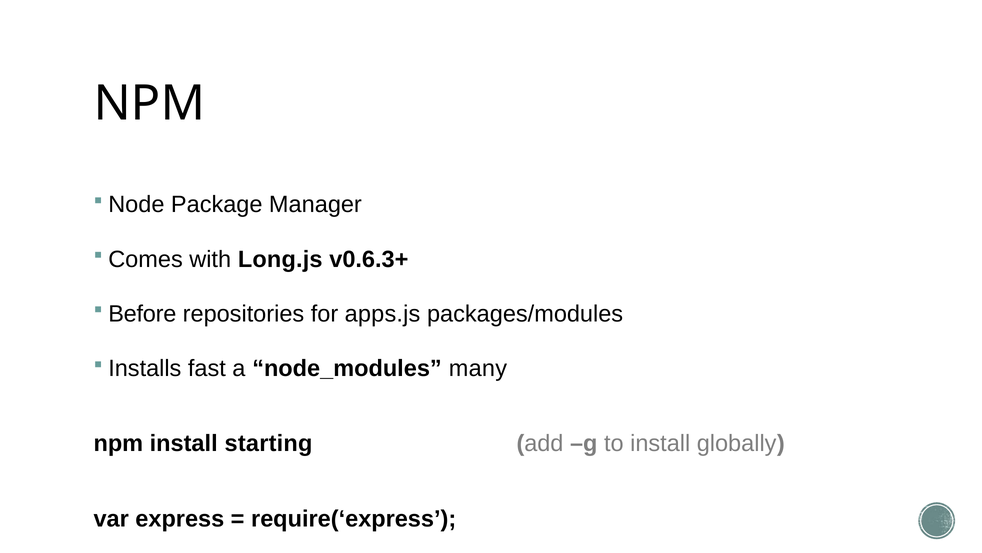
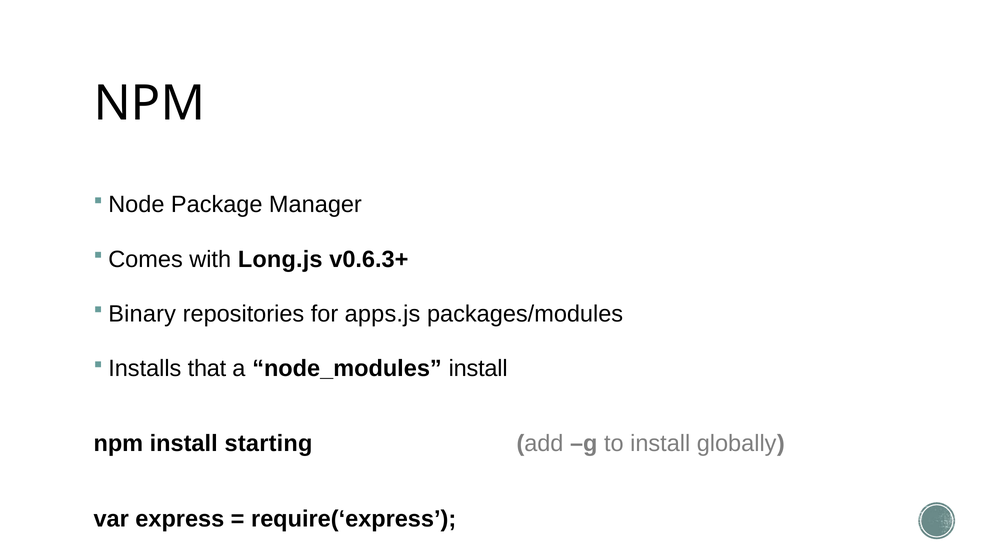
Before: Before -> Binary
fast: fast -> that
node_modules many: many -> install
